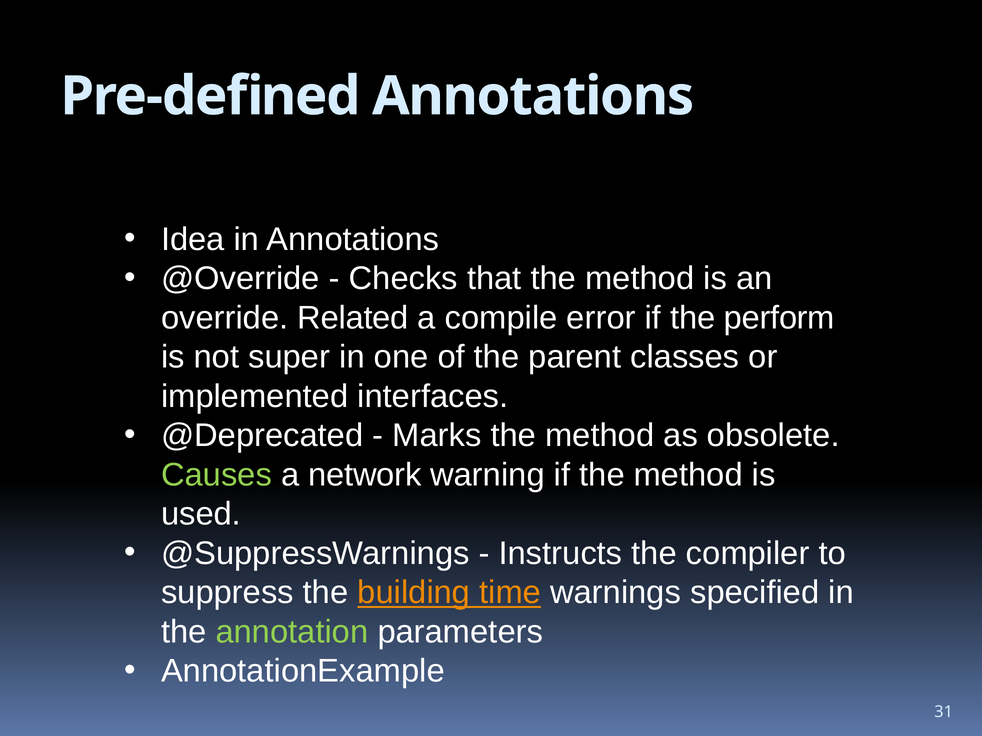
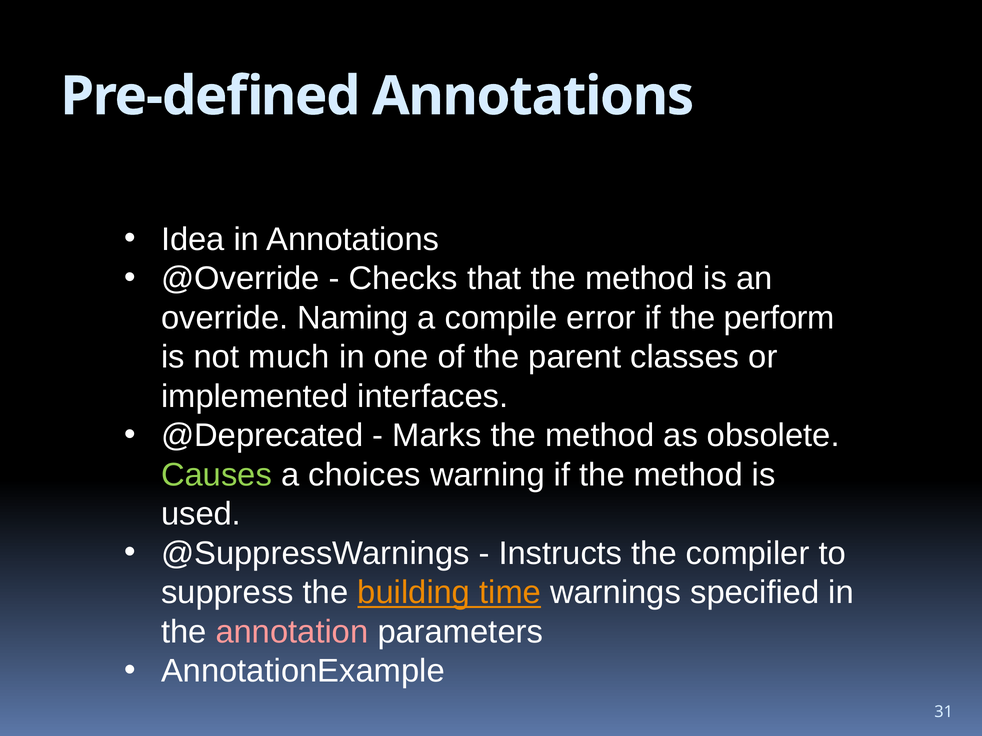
Related: Related -> Naming
super: super -> much
network: network -> choices
annotation colour: light green -> pink
